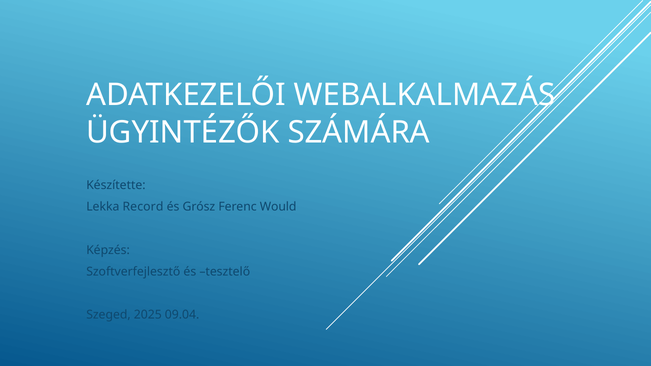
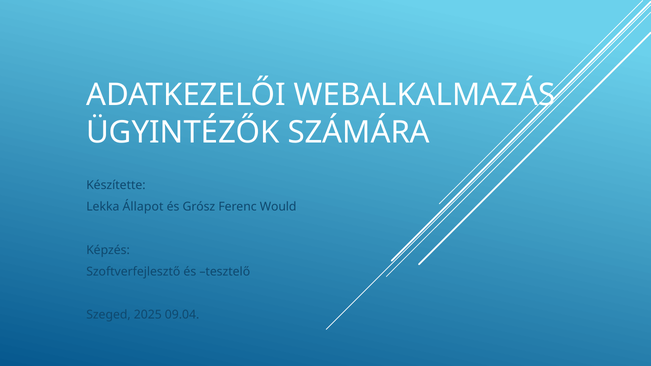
Record: Record -> Állapot
